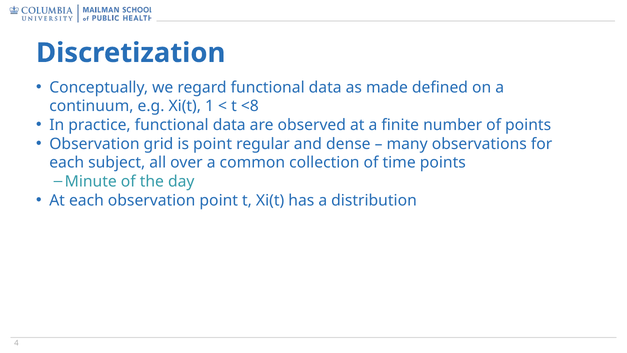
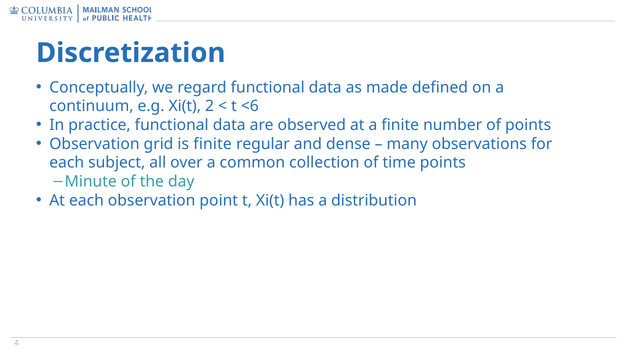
1: 1 -> 2
<8: <8 -> <6
is point: point -> finite
